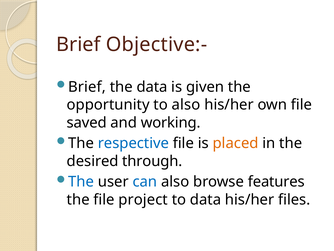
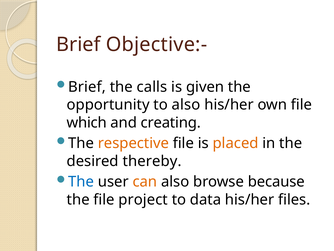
the data: data -> calls
saved: saved -> which
working: working -> creating
respective colour: blue -> orange
through: through -> thereby
can colour: blue -> orange
features: features -> because
